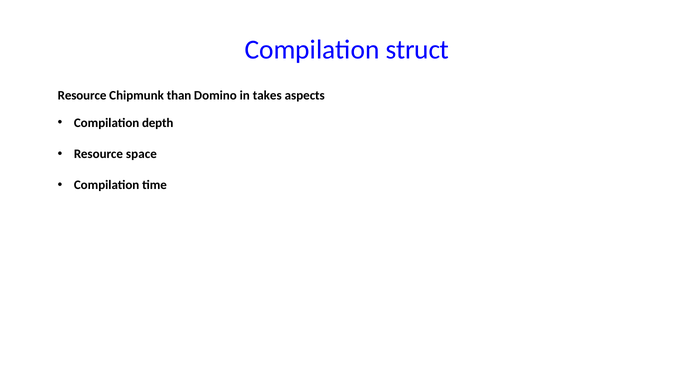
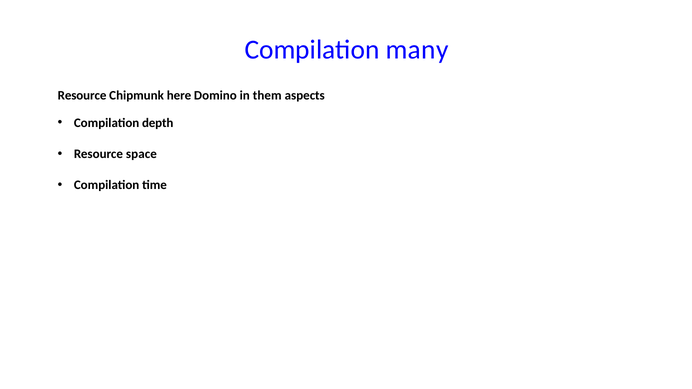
struct: struct -> many
than: than -> here
takes: takes -> them
